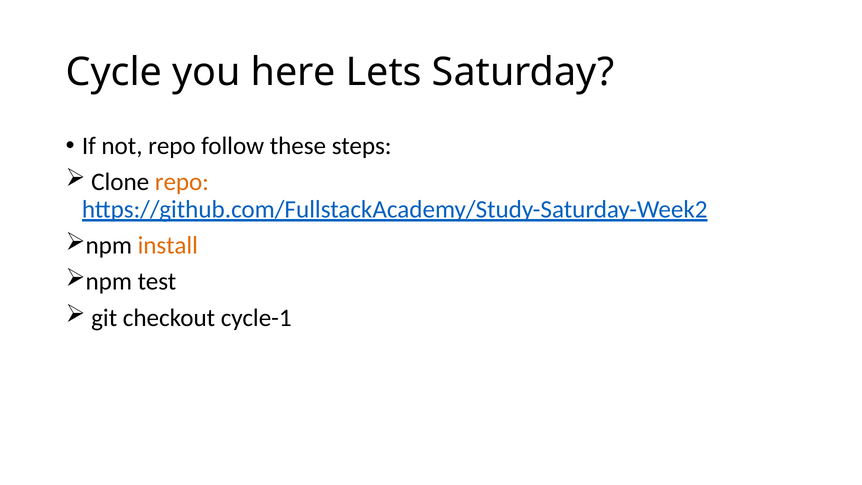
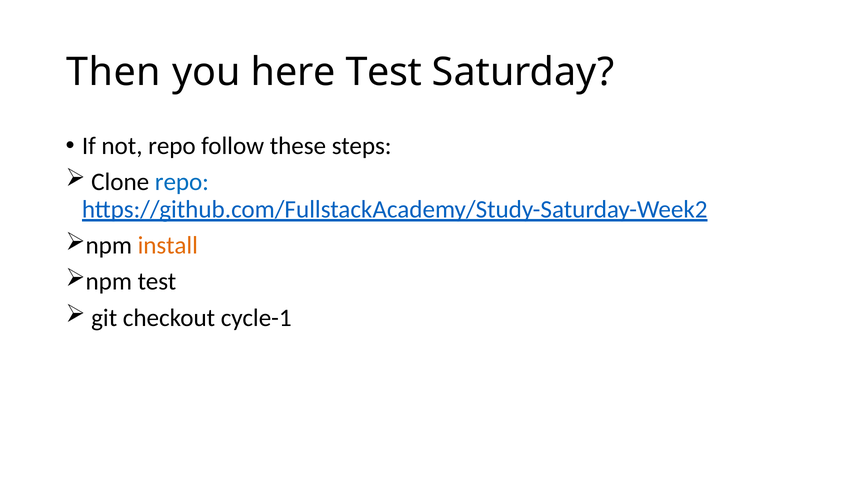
Cycle: Cycle -> Then
here Lets: Lets -> Test
repo at (182, 182) colour: orange -> blue
